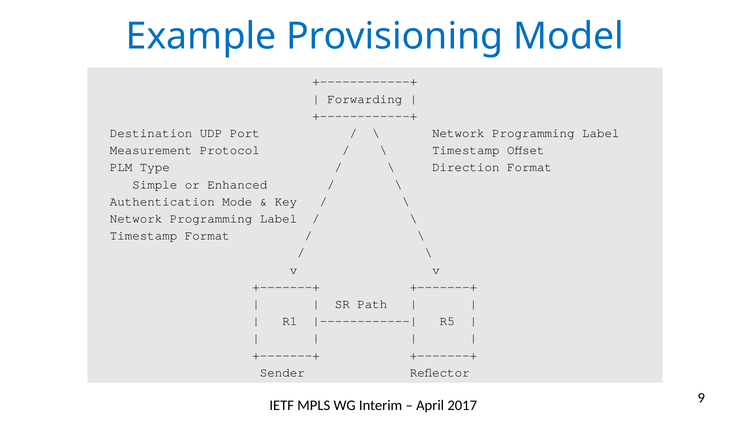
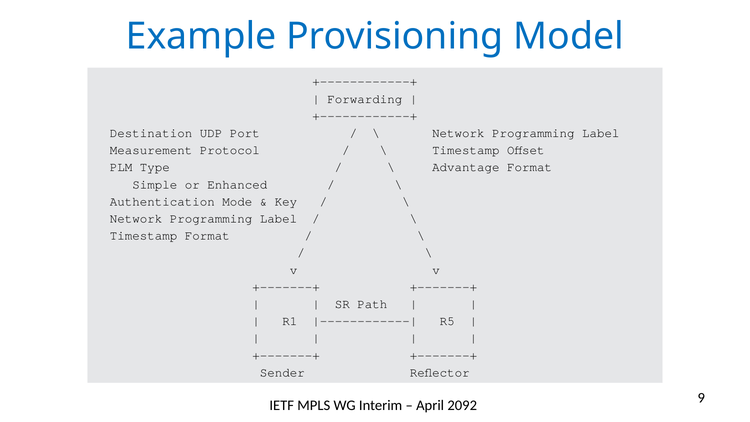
Direction: Direction -> Advantage
2017: 2017 -> 2092
